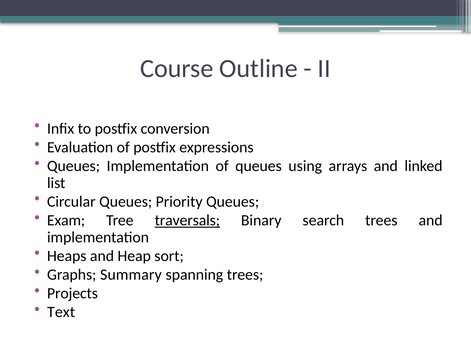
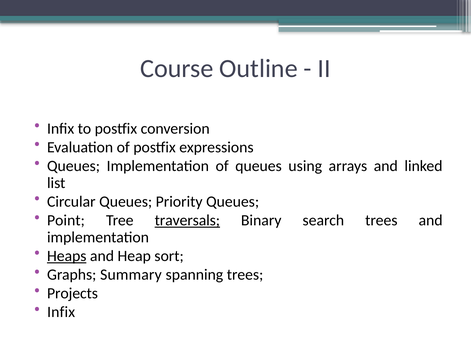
Exam: Exam -> Point
Heaps underline: none -> present
Text at (61, 312): Text -> Infix
